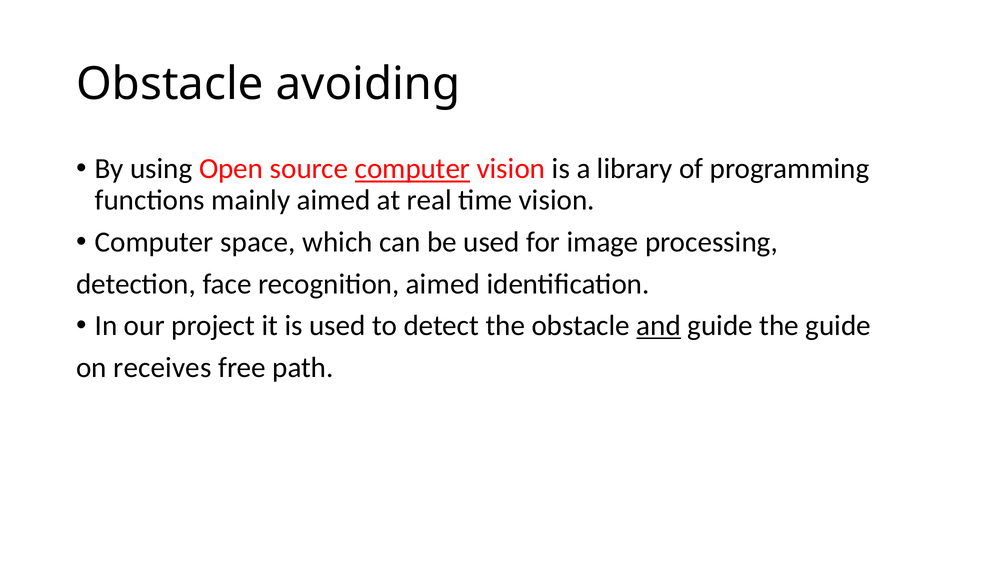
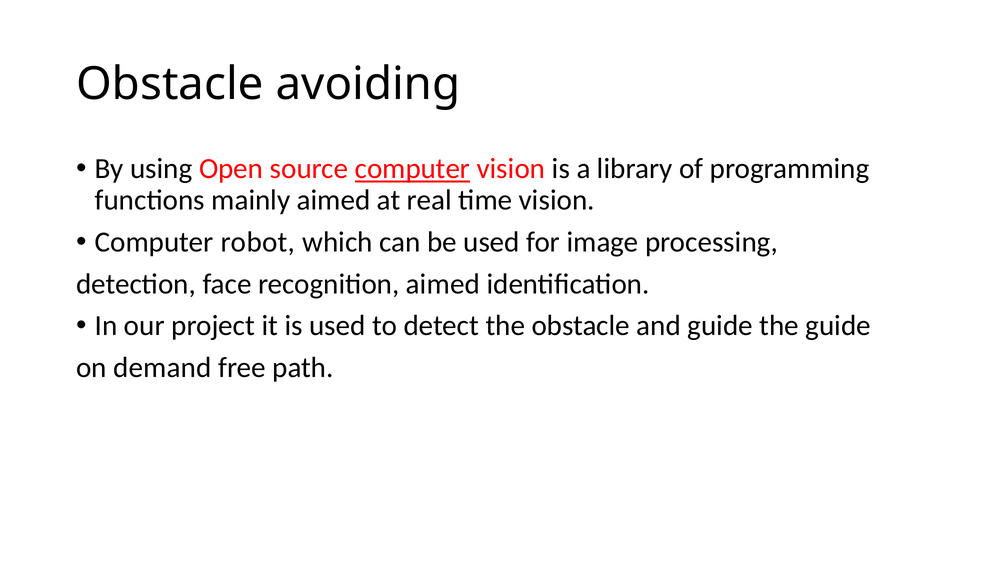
space: space -> robot
and underline: present -> none
receives: receives -> demand
